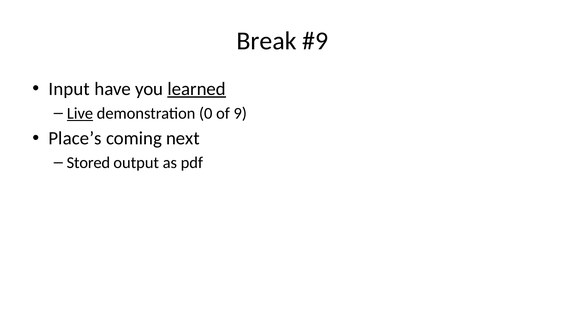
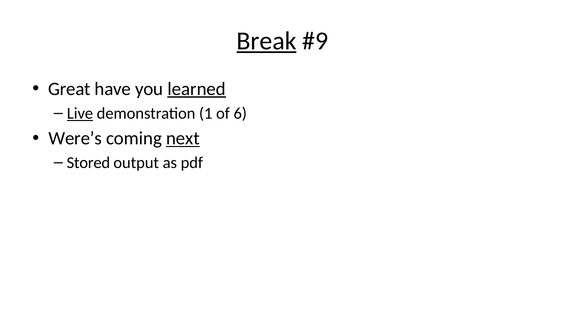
Break underline: none -> present
Input: Input -> Great
0: 0 -> 1
9: 9 -> 6
Place’s: Place’s -> Were’s
next underline: none -> present
